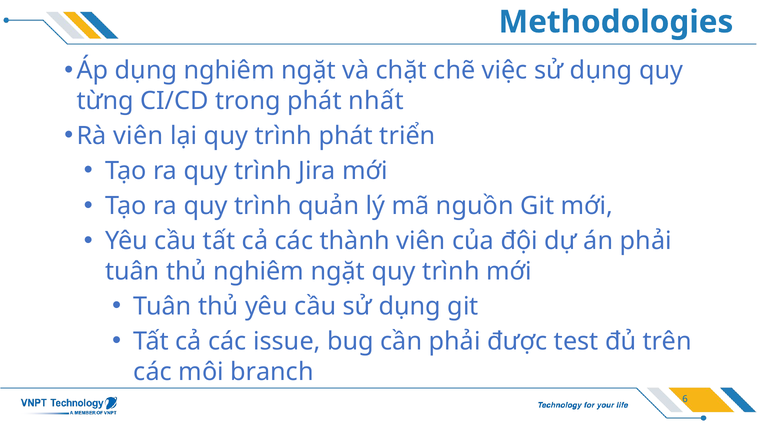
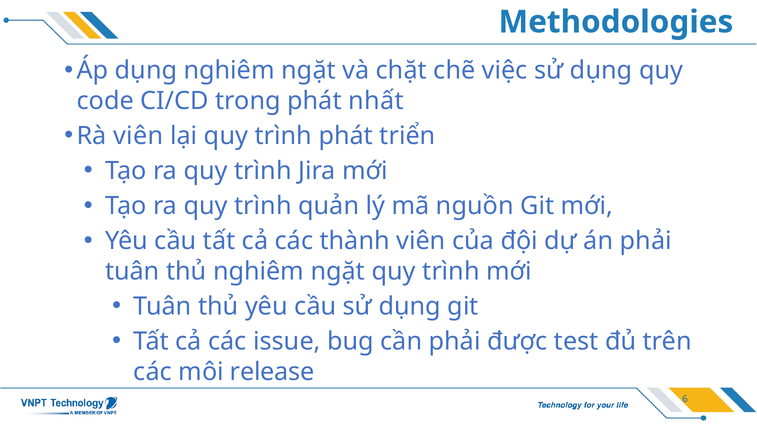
từng: từng -> code
branch: branch -> release
